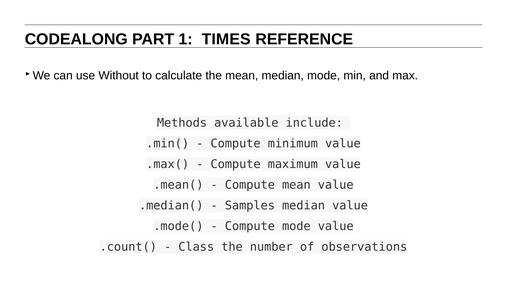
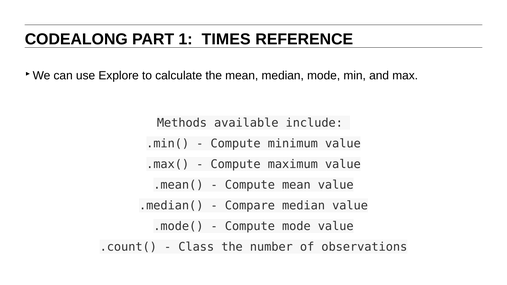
Without: Without -> Explore
Samples: Samples -> Compare
